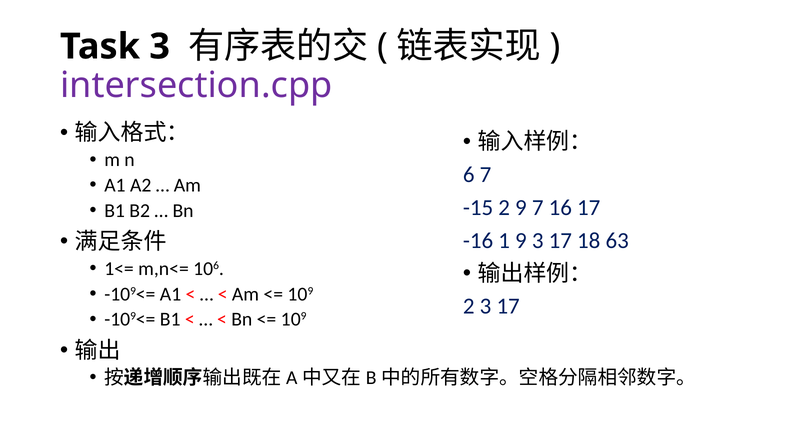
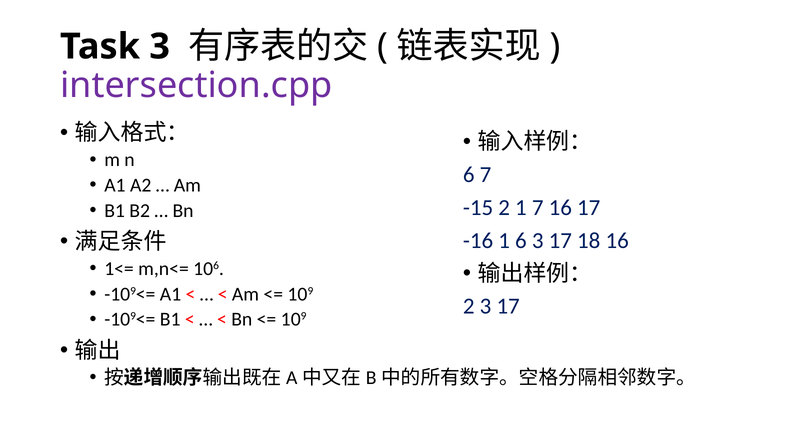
2 9: 9 -> 1
1 9: 9 -> 6
18 63: 63 -> 16
